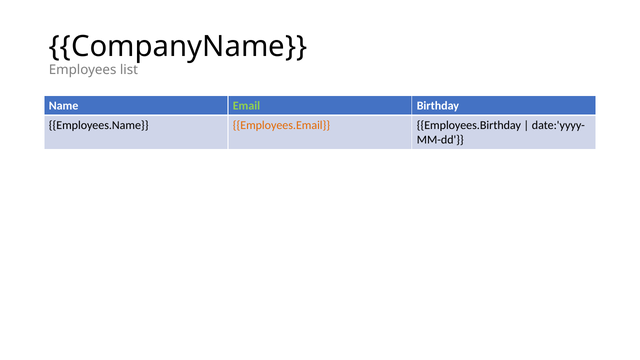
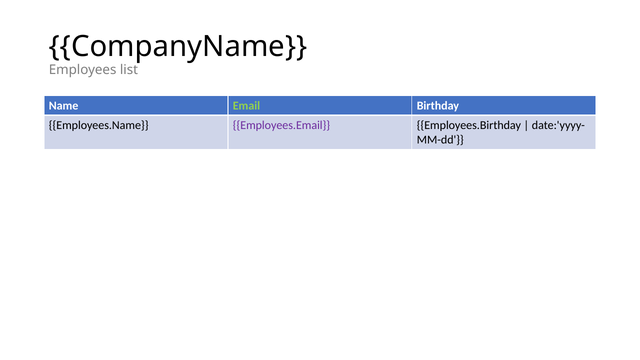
Employees.Email colour: orange -> purple
